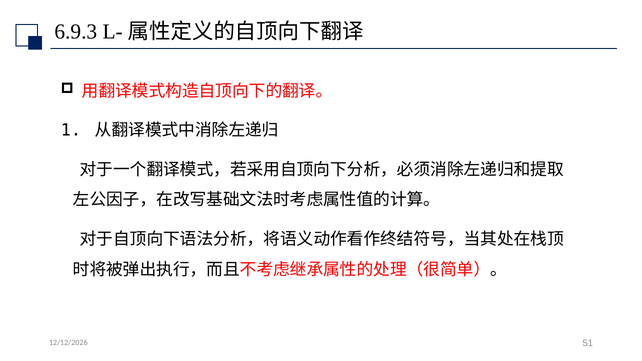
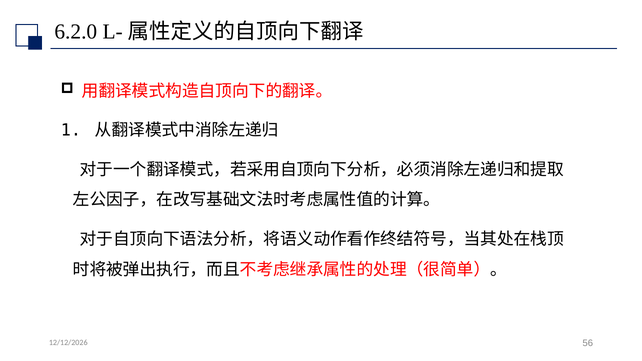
6.9.3: 6.9.3 -> 6.2.0
51: 51 -> 56
